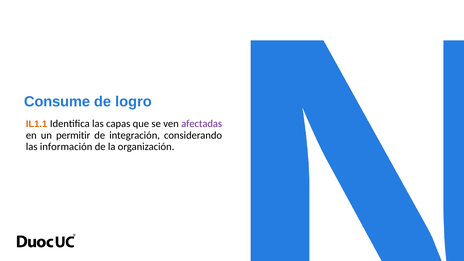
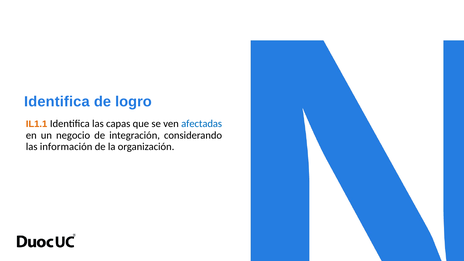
Consume at (57, 102): Consume -> Identifica
afectadas colour: purple -> blue
permitir: permitir -> negocio
